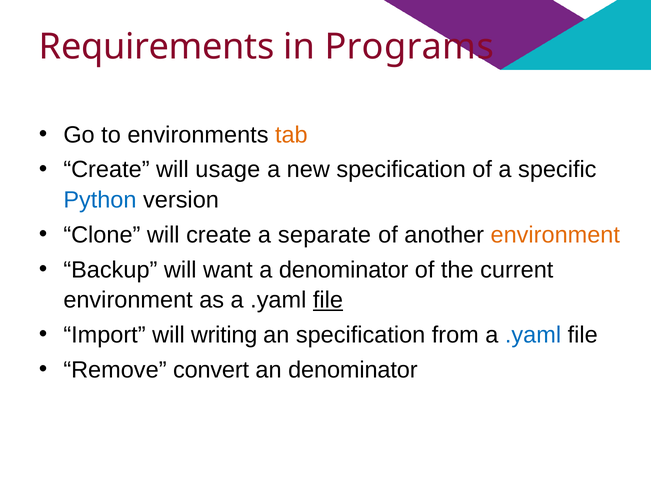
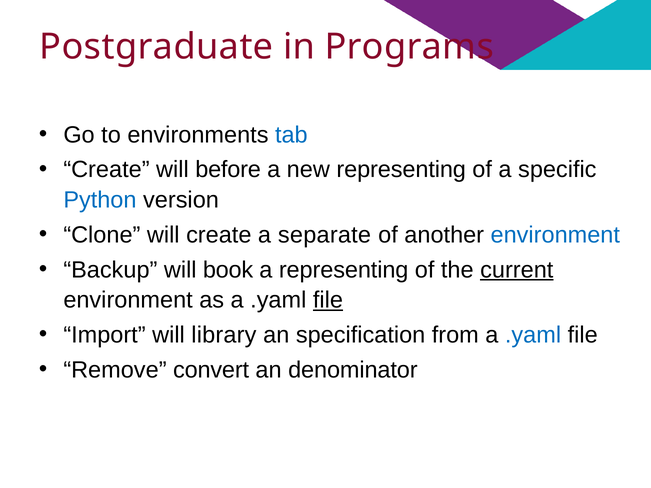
Requirements: Requirements -> Postgraduate
tab colour: orange -> blue
usage: usage -> before
new specification: specification -> representing
environment at (555, 235) colour: orange -> blue
want: want -> book
a denominator: denominator -> representing
current underline: none -> present
writing: writing -> library
